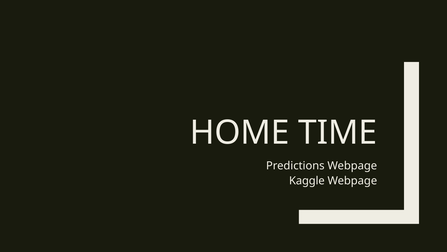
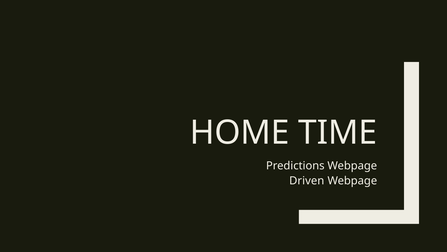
Kaggle: Kaggle -> Driven
